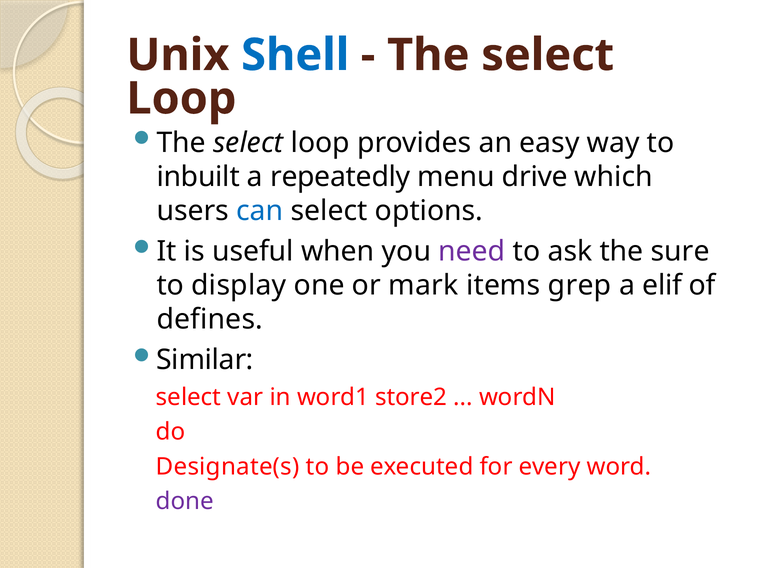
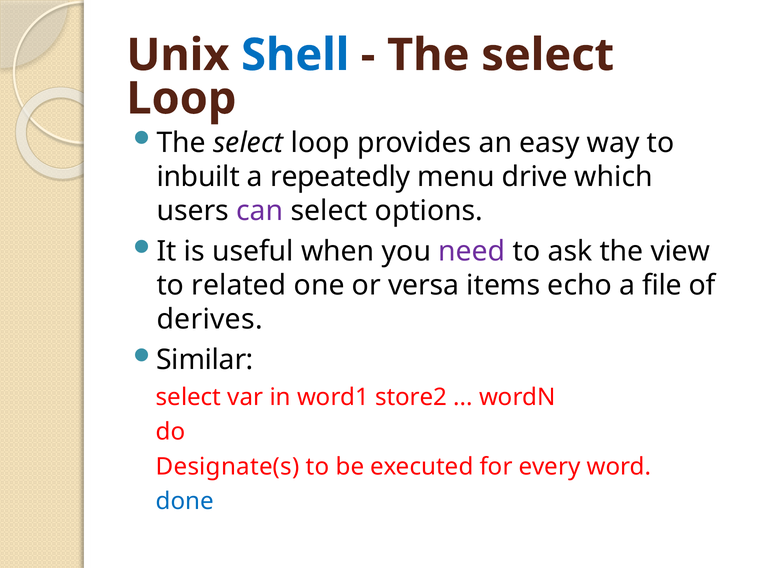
can colour: blue -> purple
sure: sure -> view
display: display -> related
mark: mark -> versa
grep: grep -> echo
elif: elif -> file
defines: defines -> derives
done colour: purple -> blue
